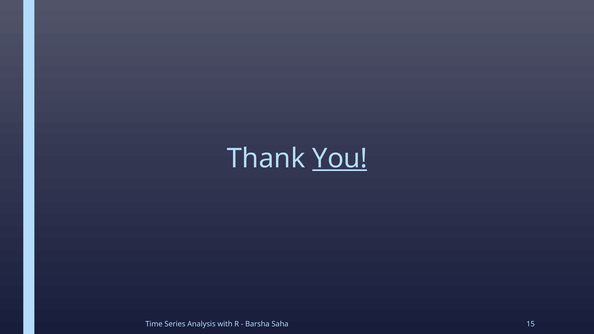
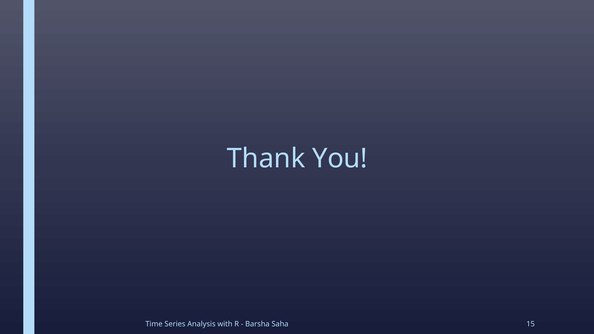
You underline: present -> none
